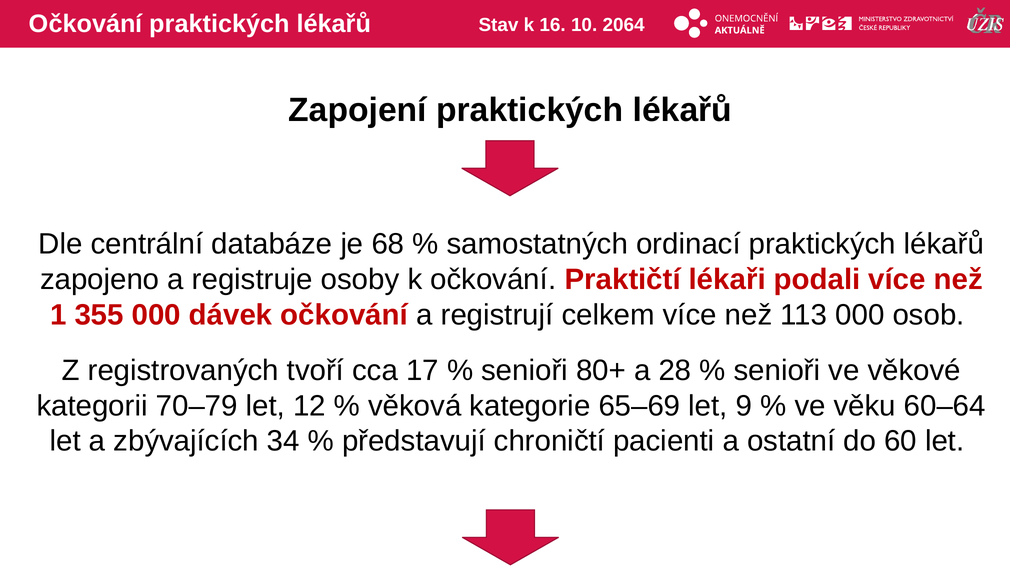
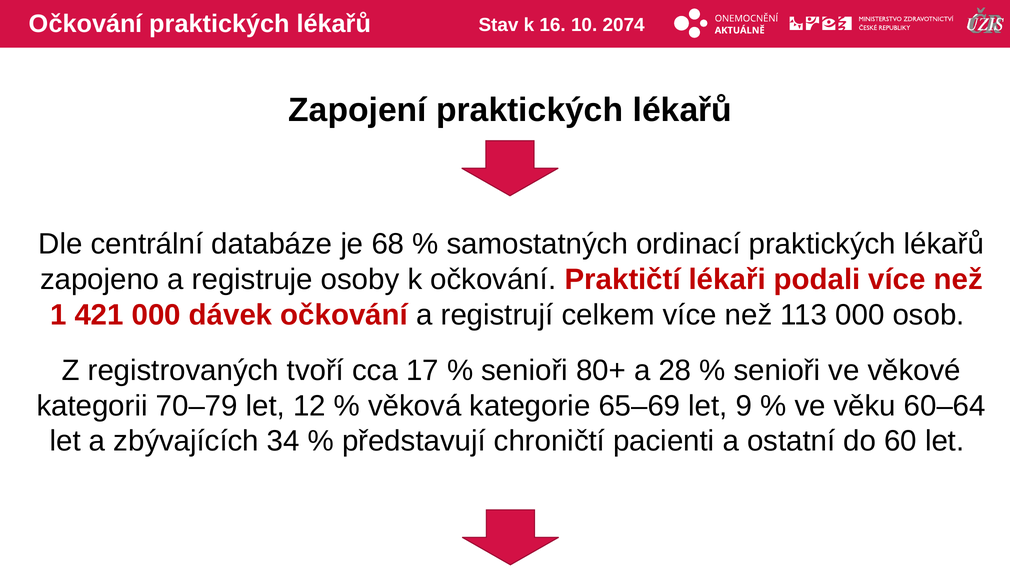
2064: 2064 -> 2074
355: 355 -> 421
